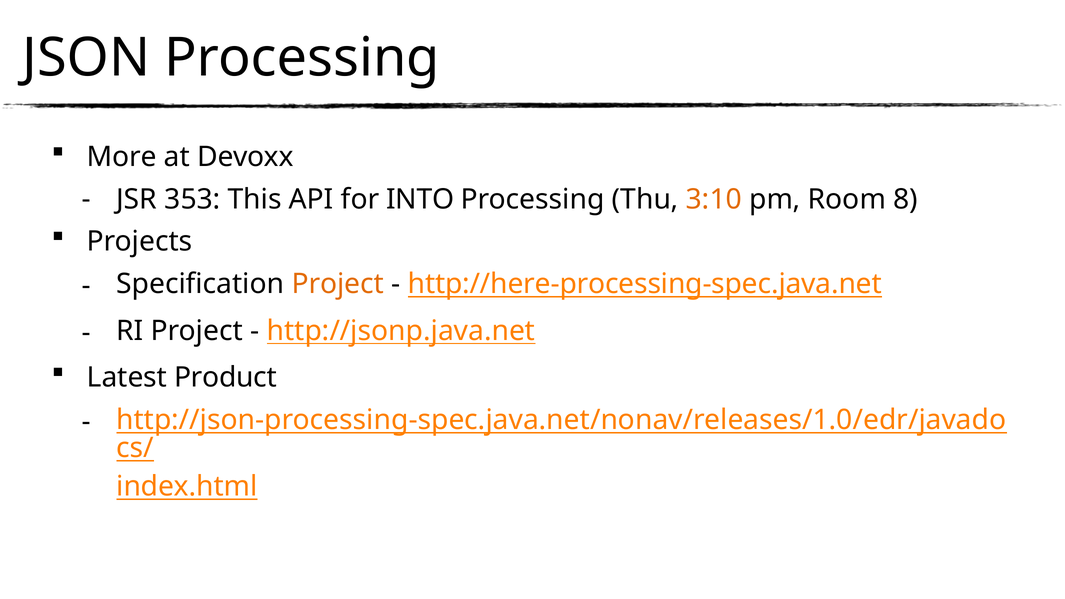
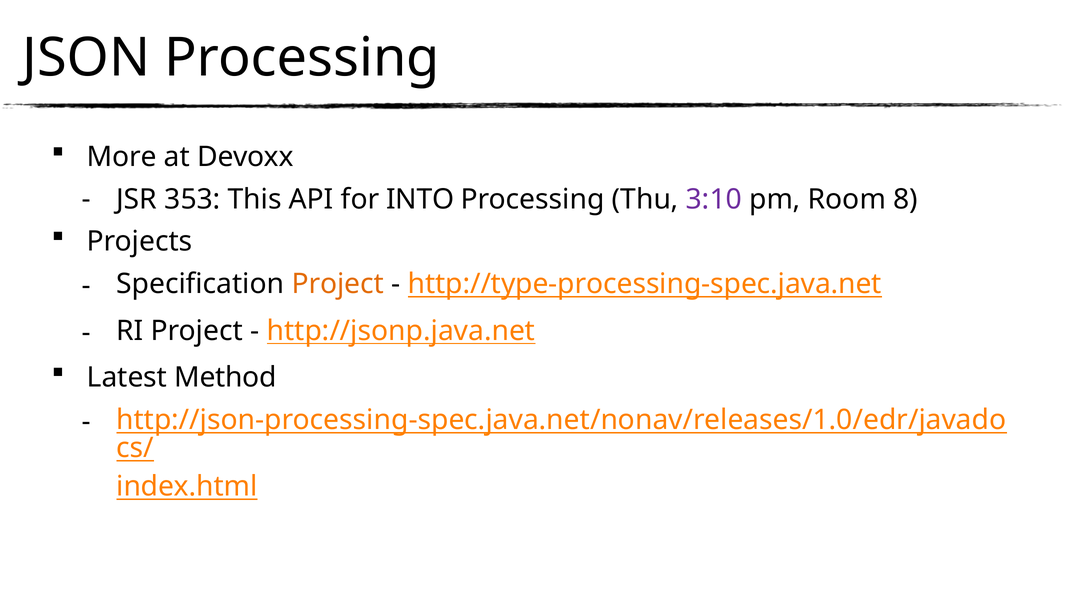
3:10 colour: orange -> purple
http://here-processing-spec.java.net: http://here-processing-spec.java.net -> http://type-processing-spec.java.net
Product: Product -> Method
